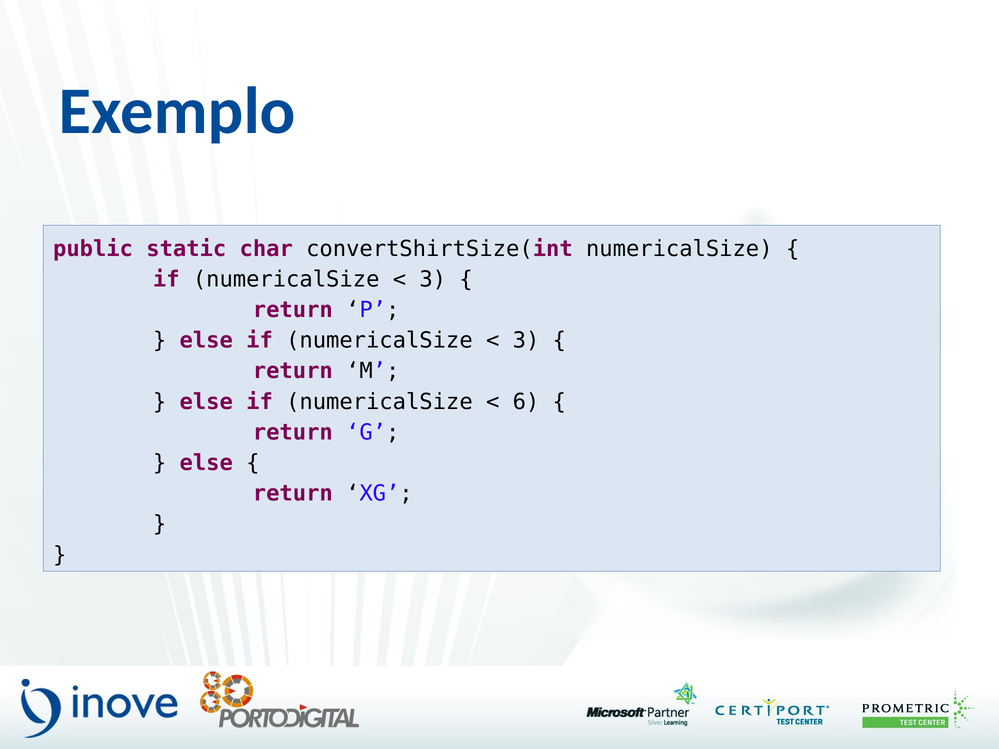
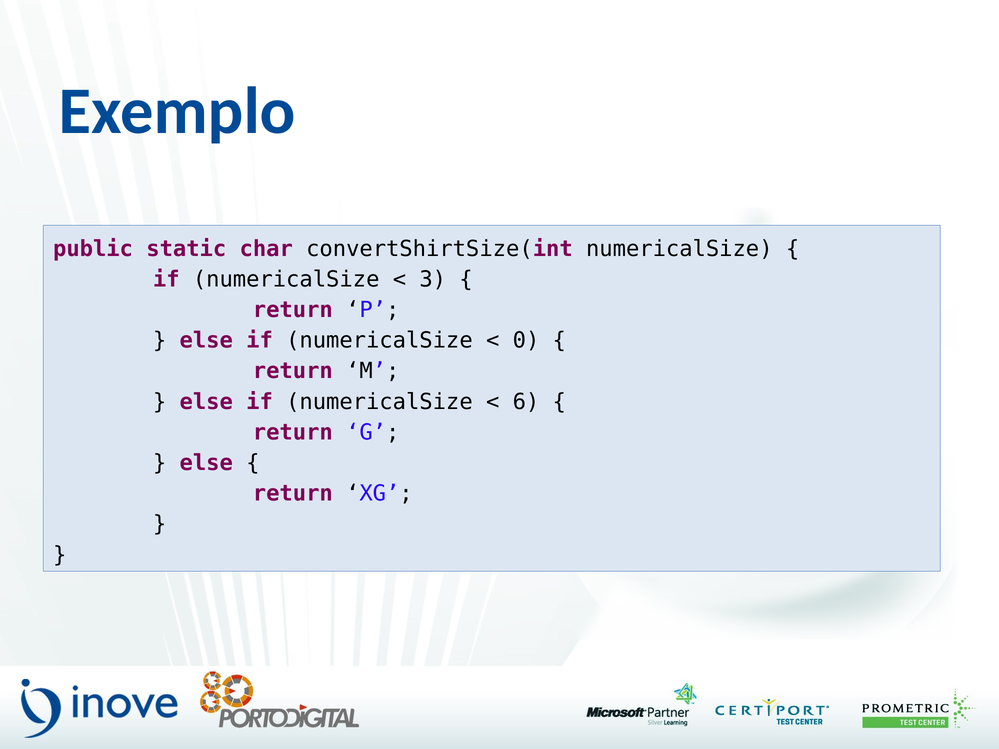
3 at (526, 341): 3 -> 0
